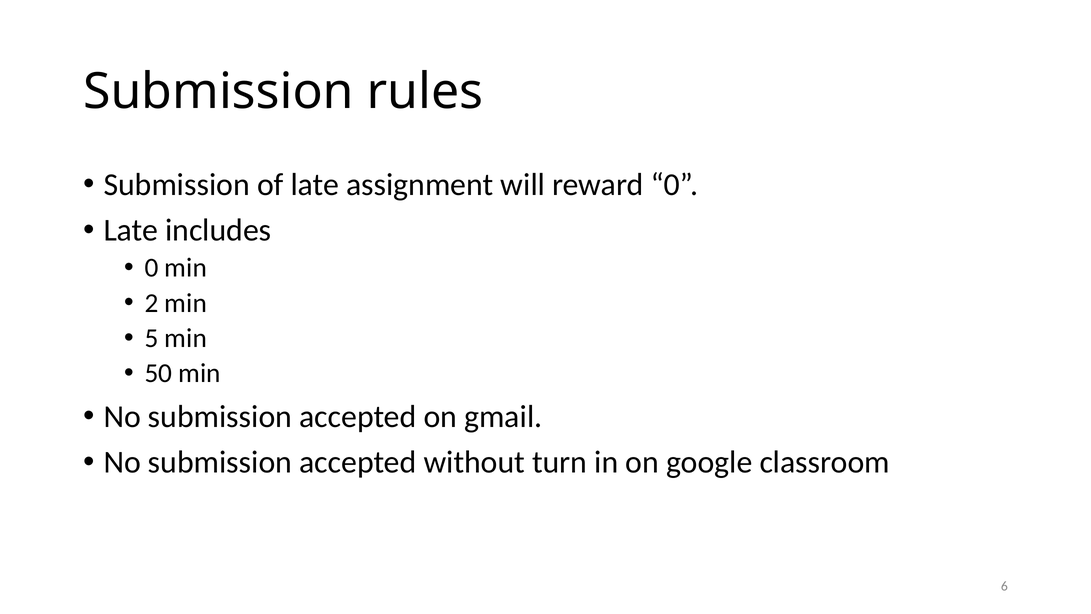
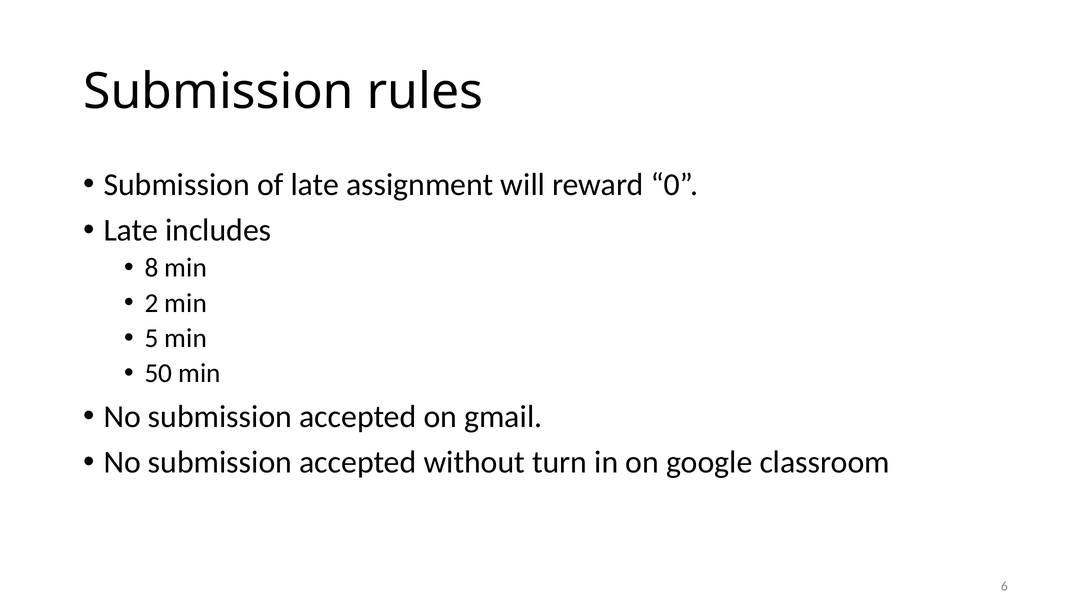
0 at (151, 268): 0 -> 8
